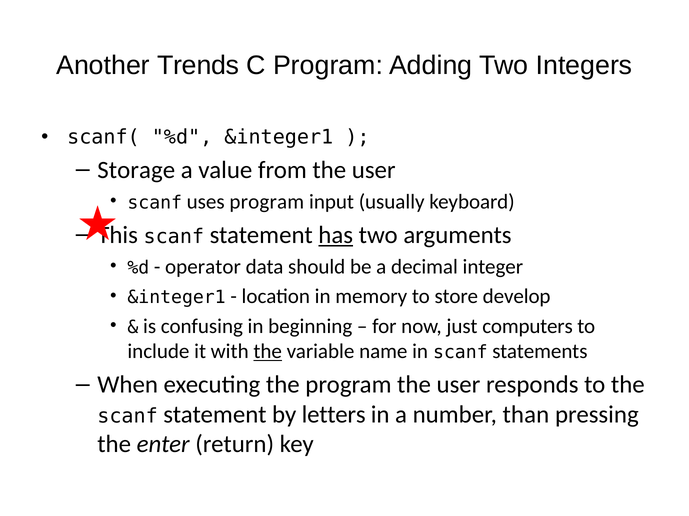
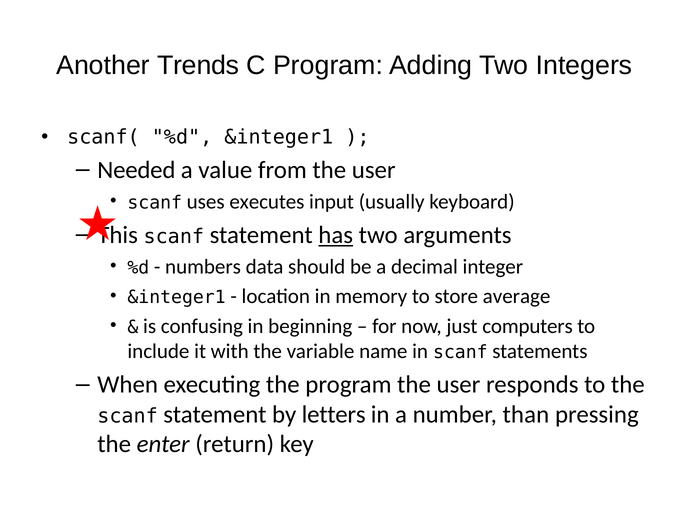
Storage: Storage -> Needed
uses program: program -> executes
operator: operator -> numbers
develop: develop -> average
the at (268, 352) underline: present -> none
